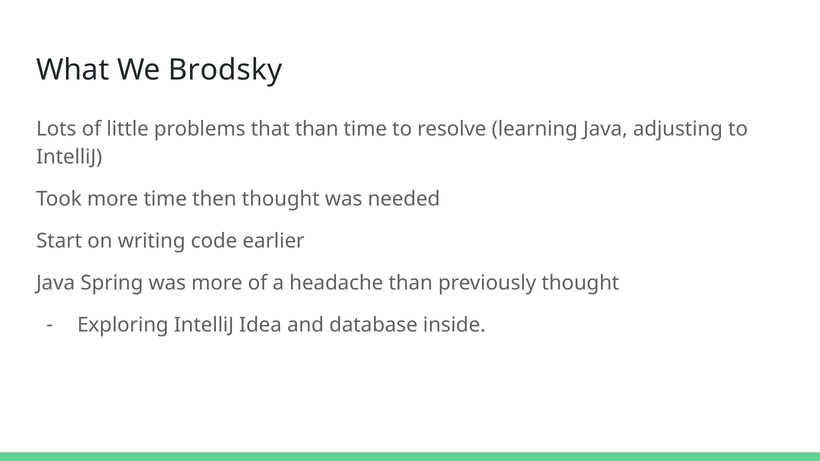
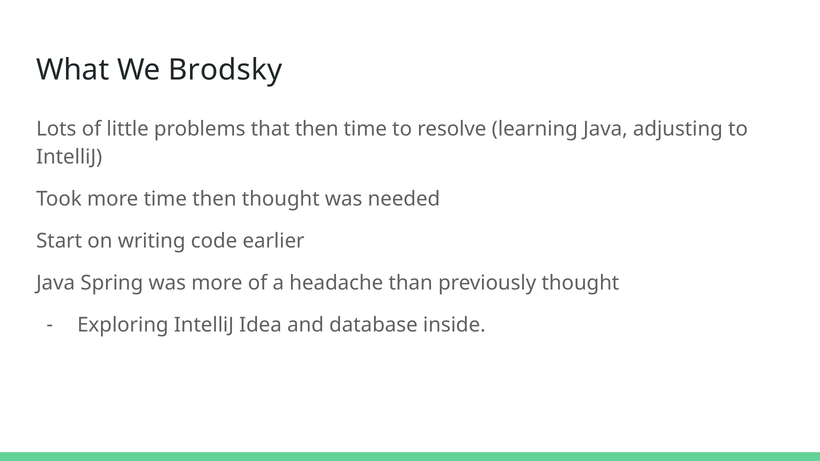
that than: than -> then
